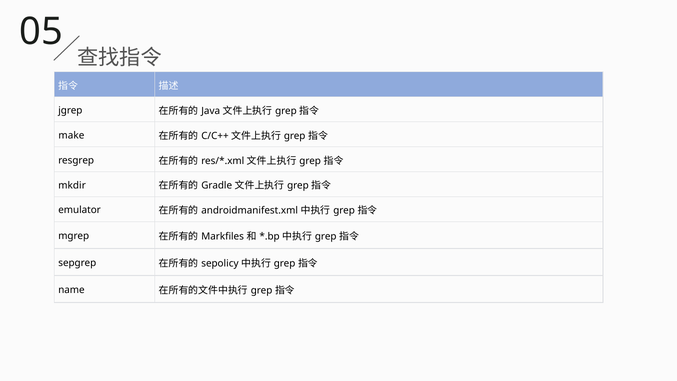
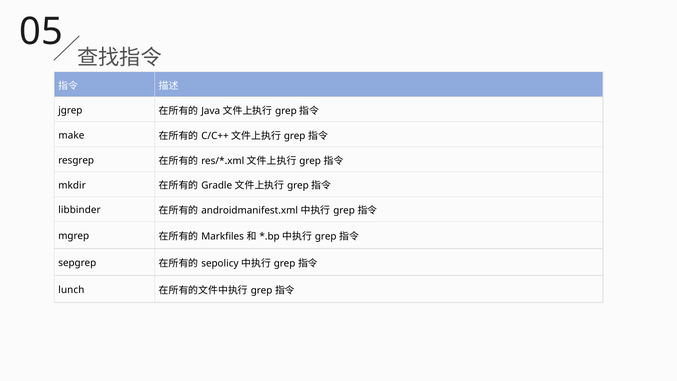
emulator: emulator -> libbinder
name: name -> lunch
